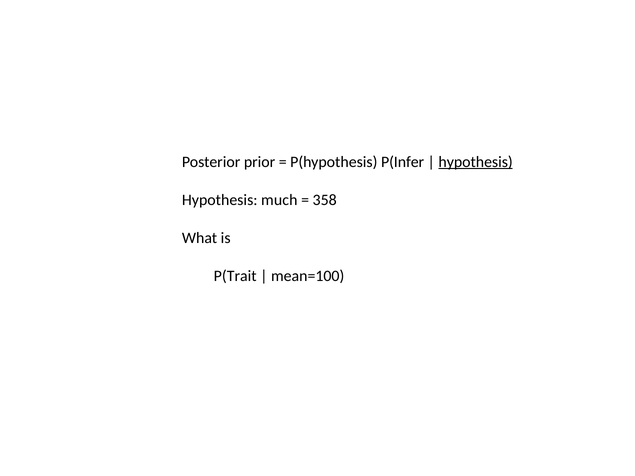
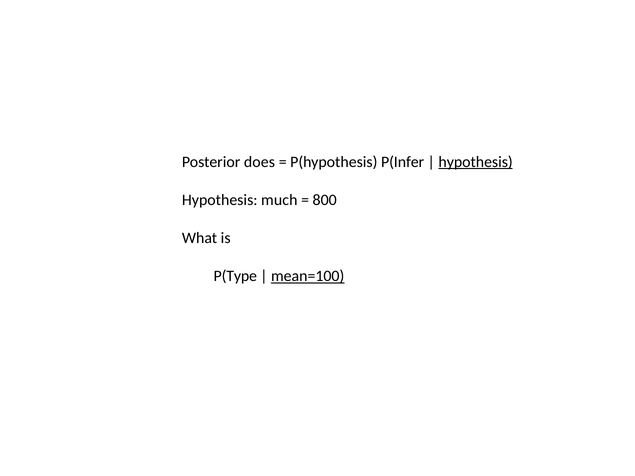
prior: prior -> does
358: 358 -> 800
P(Trait: P(Trait -> P(Type
mean=100 underline: none -> present
